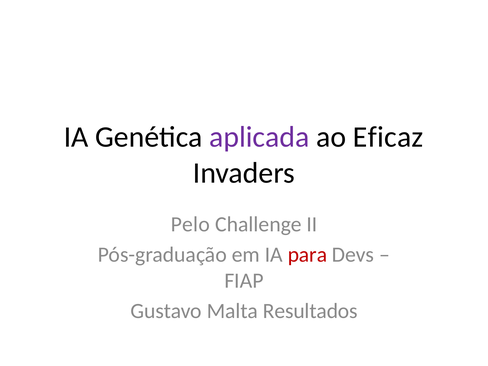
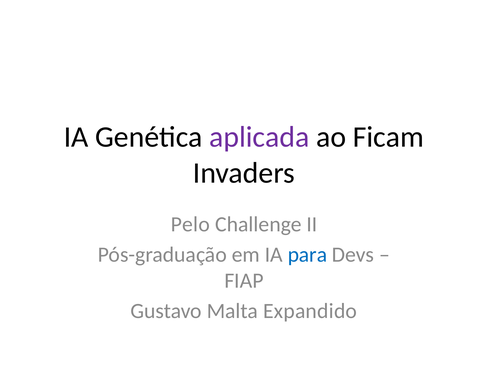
Eficaz: Eficaz -> Ficam
para colour: red -> blue
Resultados: Resultados -> Expandido
